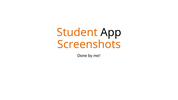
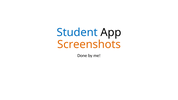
Student colour: orange -> blue
